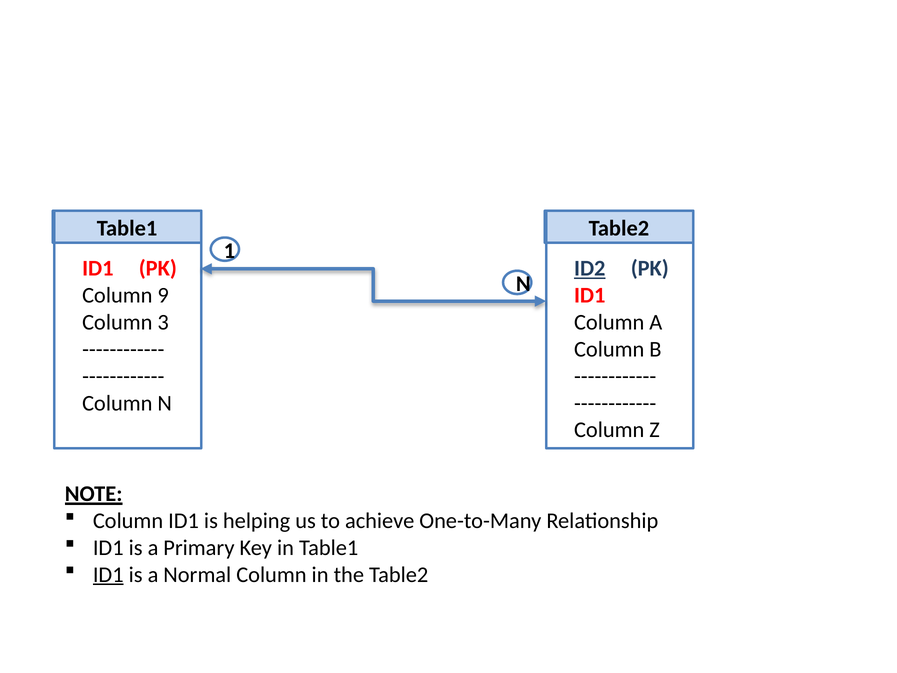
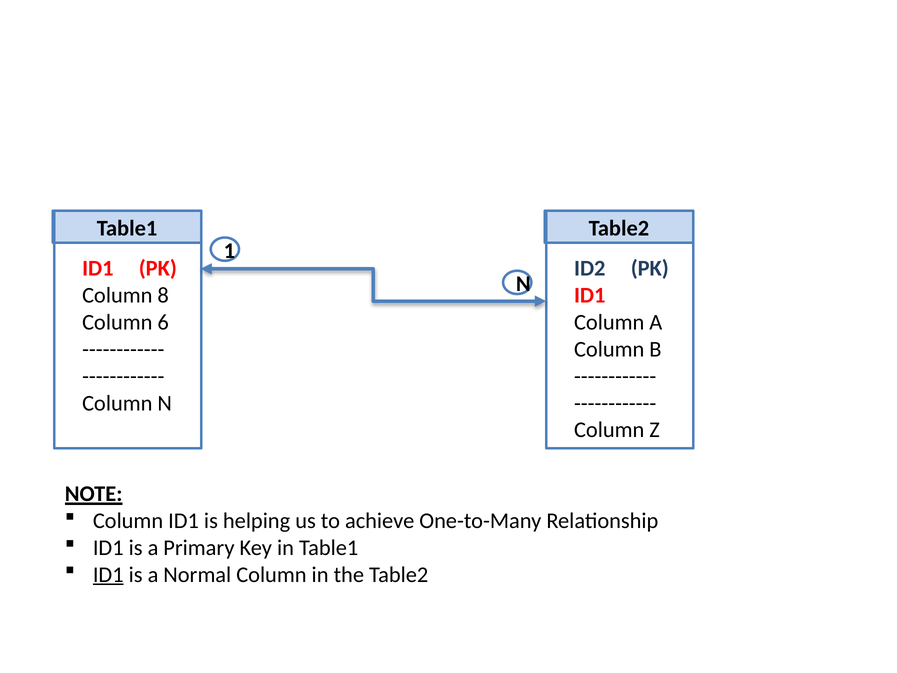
ID2 underline: present -> none
9: 9 -> 8
3: 3 -> 6
